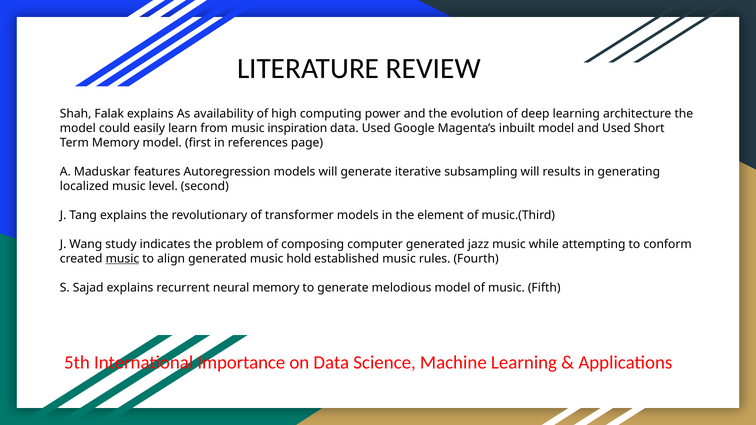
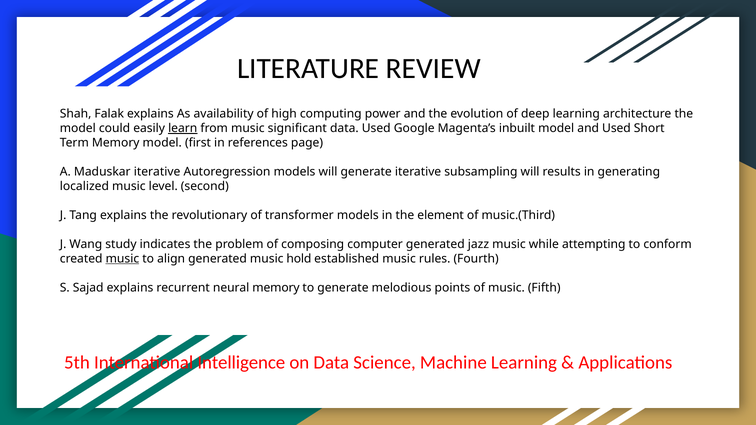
learn underline: none -> present
inspiration: inspiration -> significant
Maduskar features: features -> iterative
melodious model: model -> points
Importance: Importance -> Intelligence
